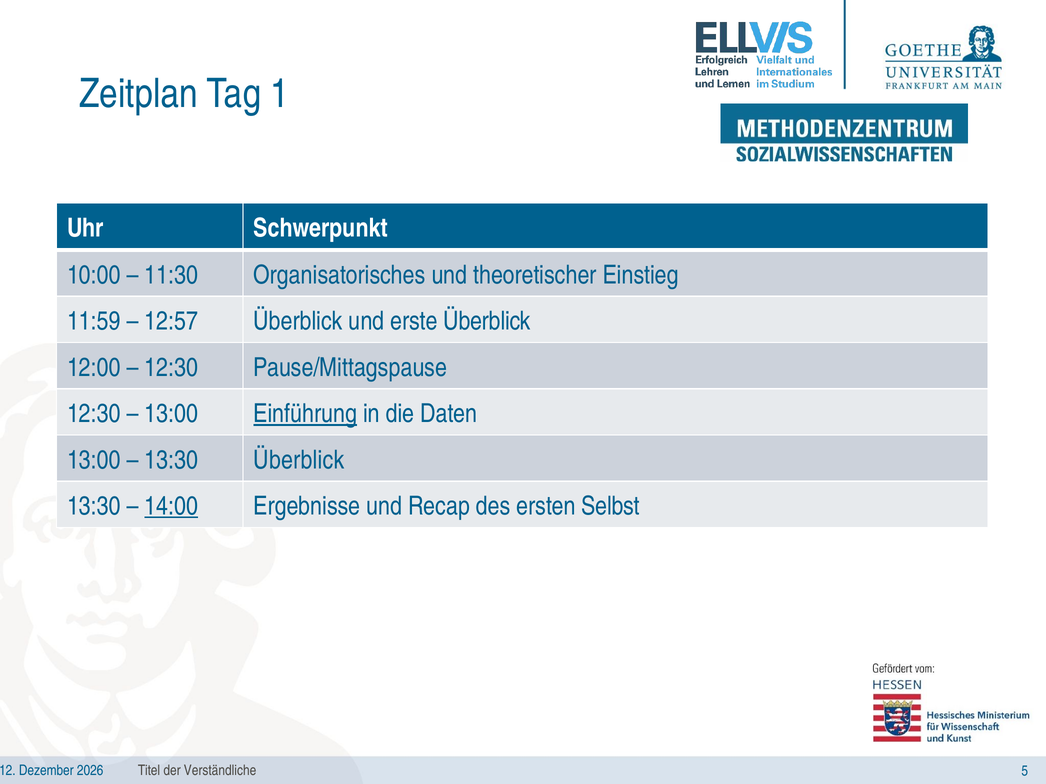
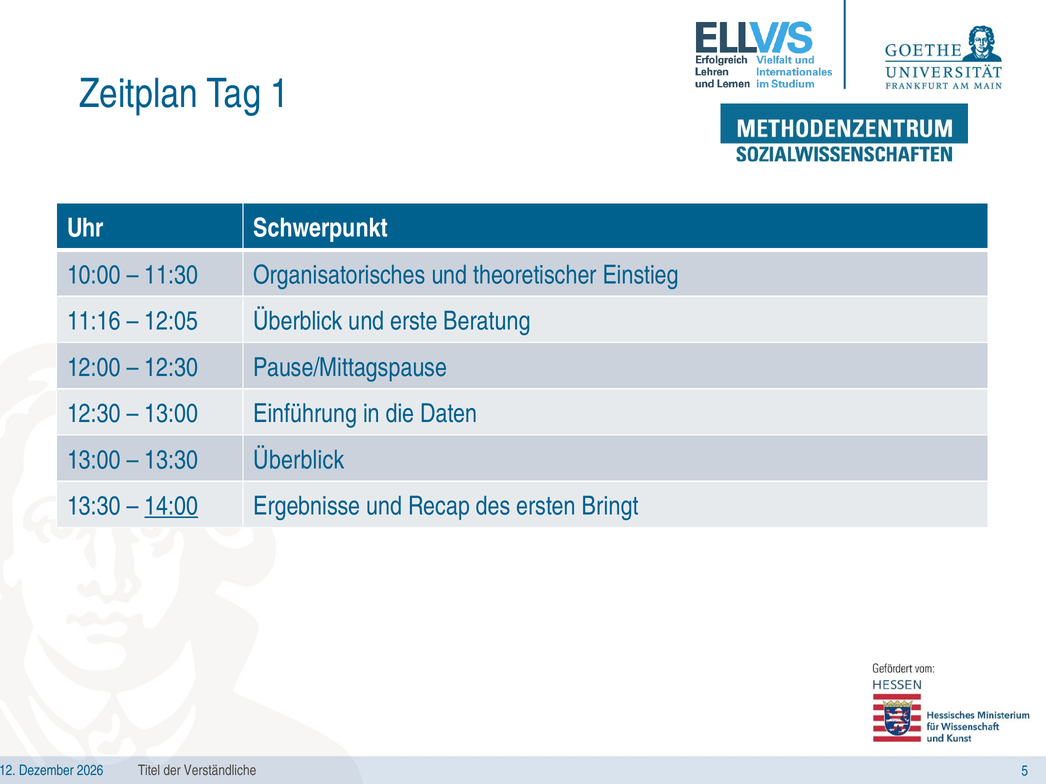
11:59: 11:59 -> 11:16
12:57: 12:57 -> 12:05
erste Überblick: Überblick -> Beratung
Einführung underline: present -> none
Selbst: Selbst -> Bringt
